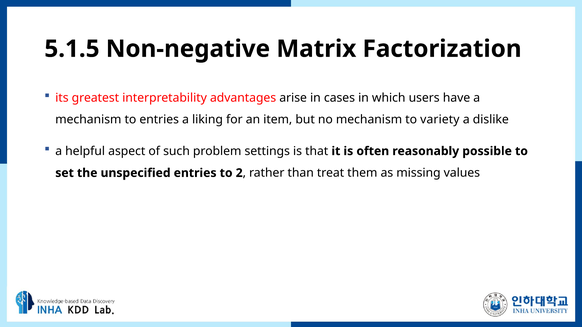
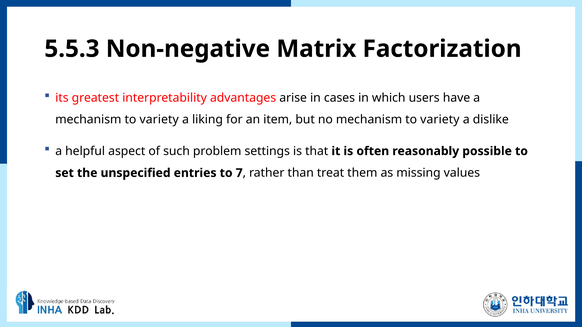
5.1.5: 5.1.5 -> 5.5.3
entries at (159, 120): entries -> variety
2: 2 -> 7
